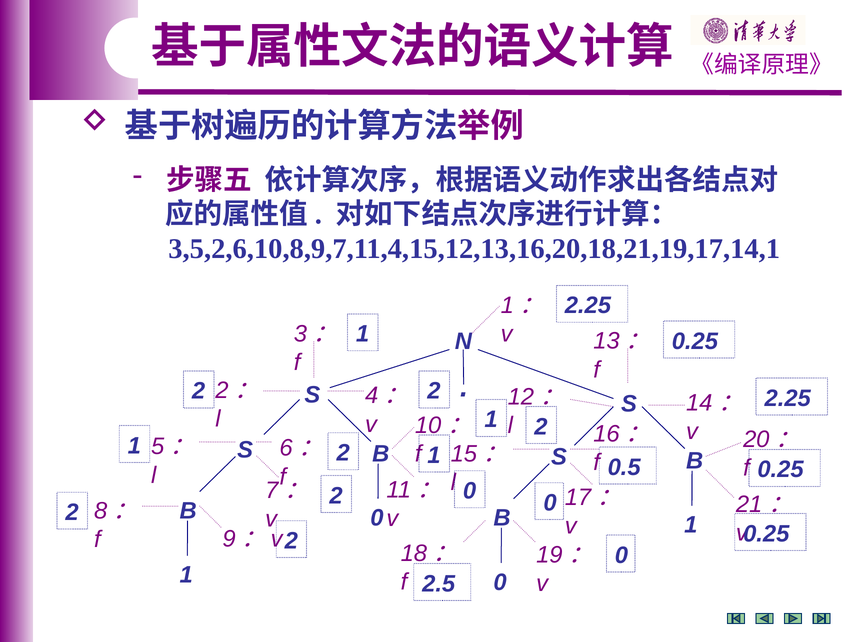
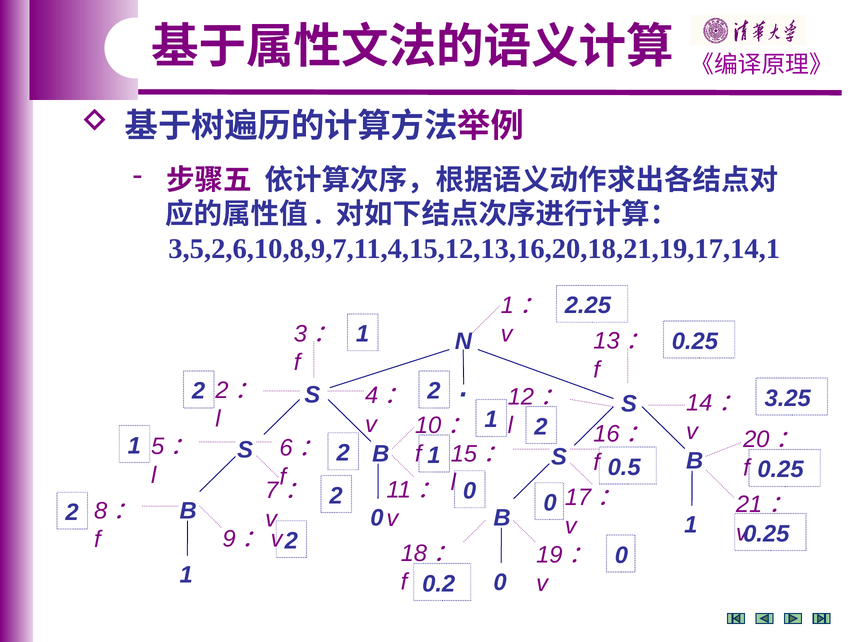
2.25 at (788, 398): 2.25 -> 3.25
2.5: 2.5 -> 0.2
